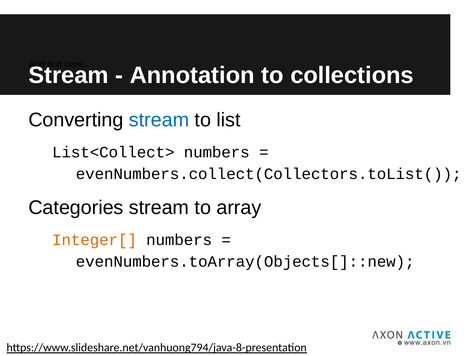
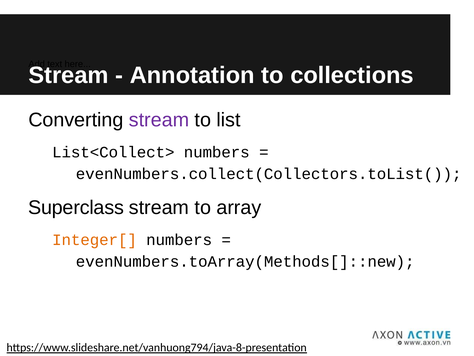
stream at (159, 120) colour: blue -> purple
Categories: Categories -> Superclass
evenNumbers.toArray(Objects[]::new: evenNumbers.toArray(Objects[]::new -> evenNumbers.toArray(Methods[]::new
